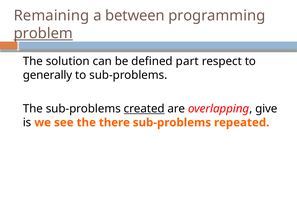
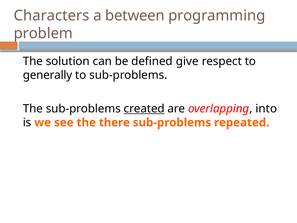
Remaining: Remaining -> Characters
problem underline: present -> none
part: part -> give
give: give -> into
